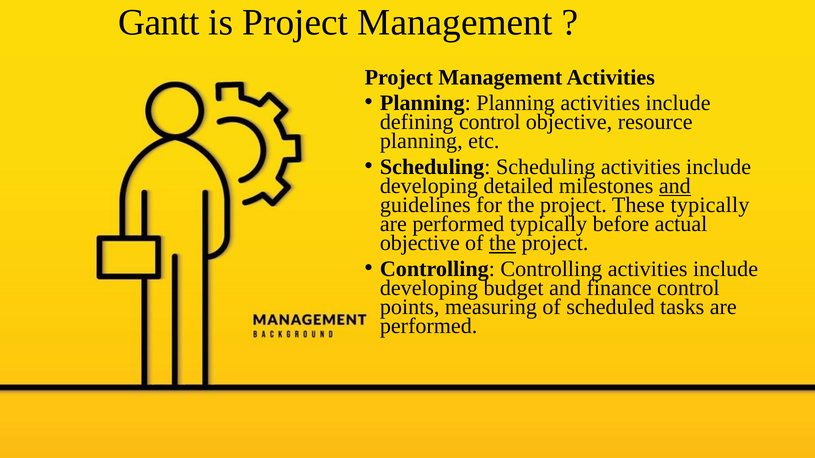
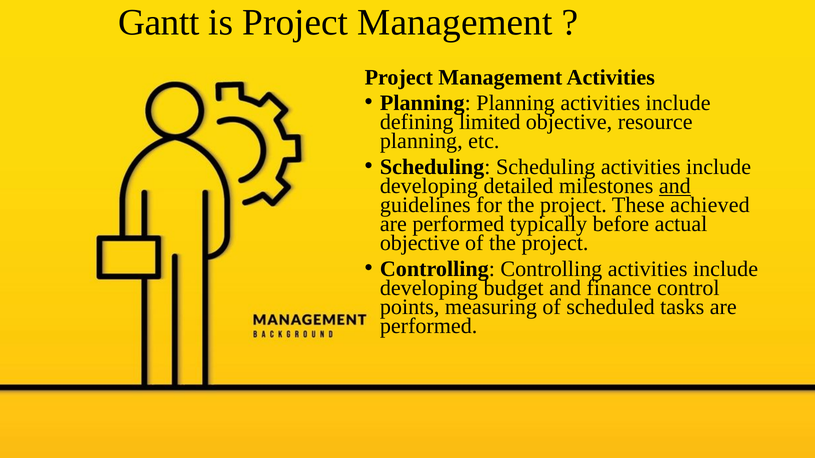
defining control: control -> limited
These typically: typically -> achieved
the at (503, 243) underline: present -> none
